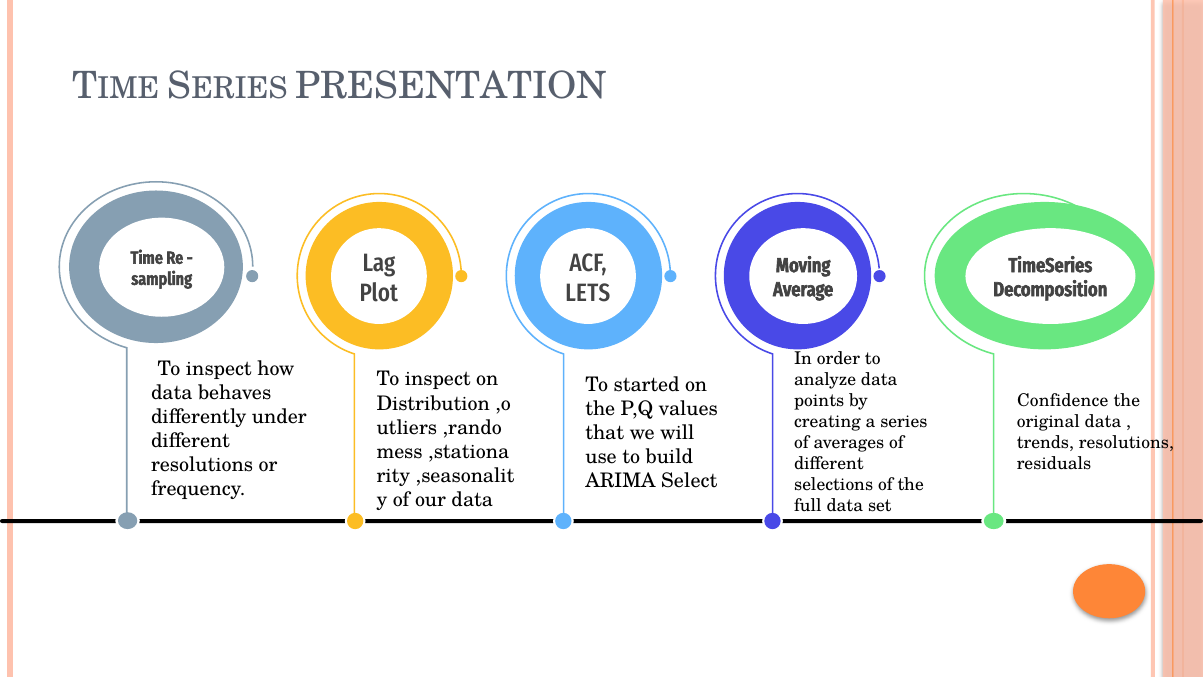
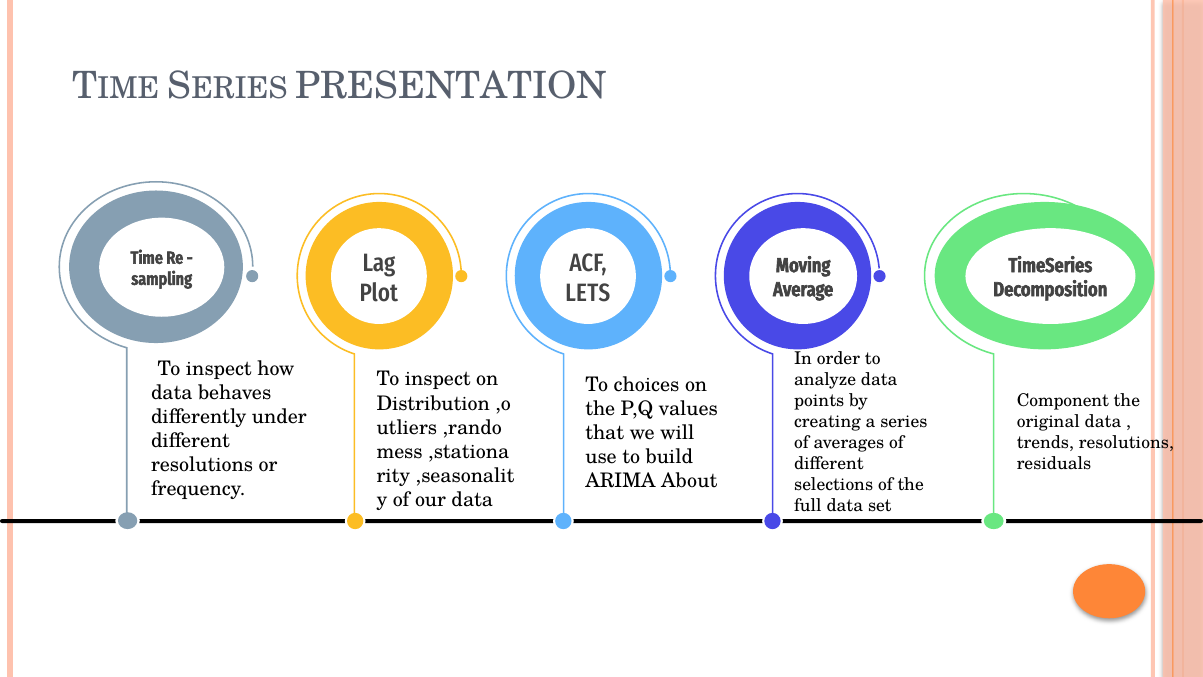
started: started -> choices
Confidence: Confidence -> Component
Select: Select -> About
